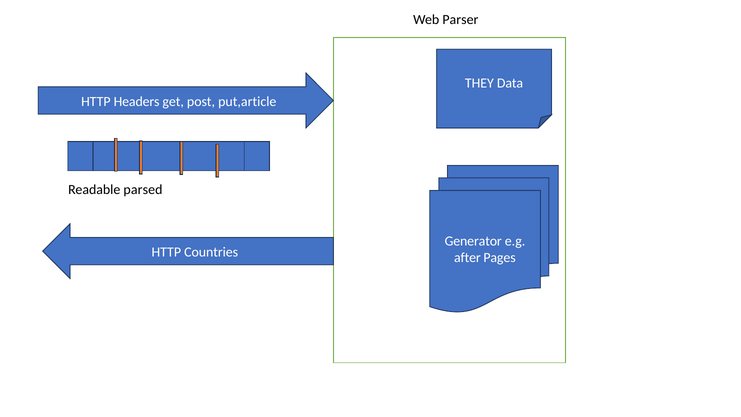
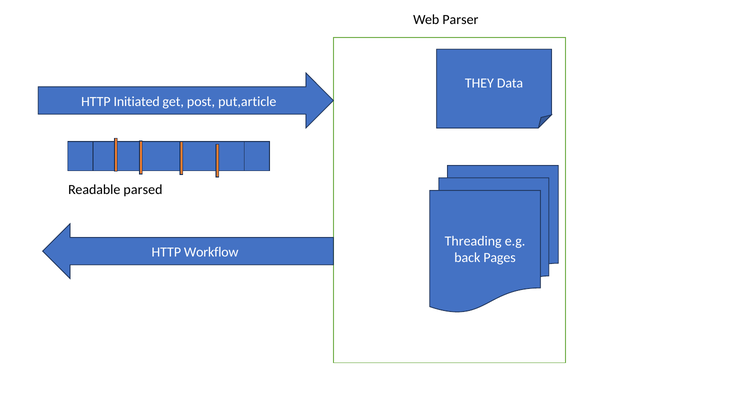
Headers: Headers -> Initiated
Generator: Generator -> Threading
Countries: Countries -> Workflow
after: after -> back
